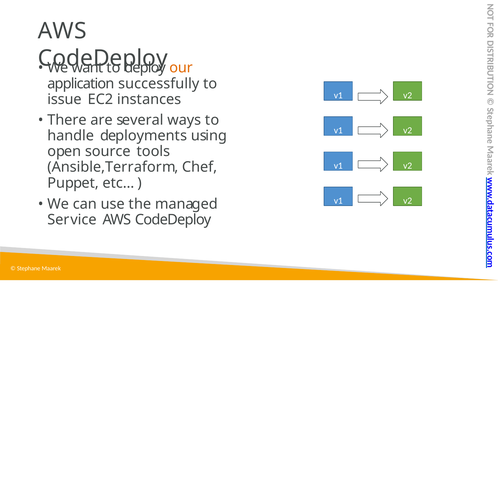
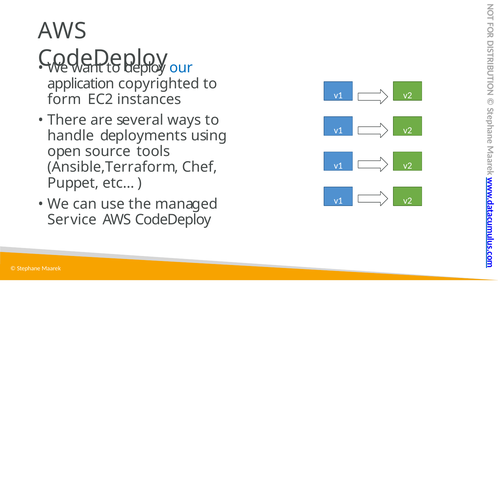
our colour: orange -> blue
successfully: successfully -> copyrighted
issue: issue -> form
